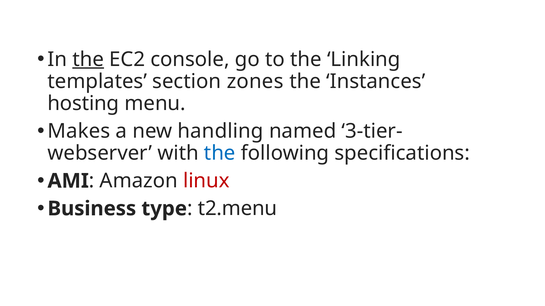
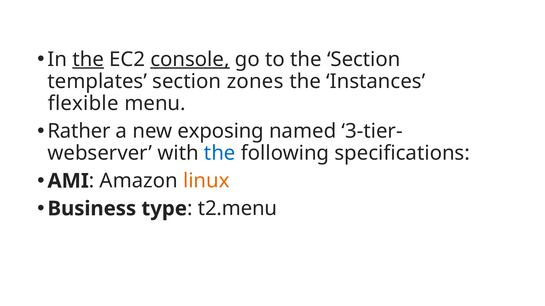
console underline: none -> present
the Linking: Linking -> Section
hosting: hosting -> flexible
Makes: Makes -> Rather
handling: handling -> exposing
linux colour: red -> orange
